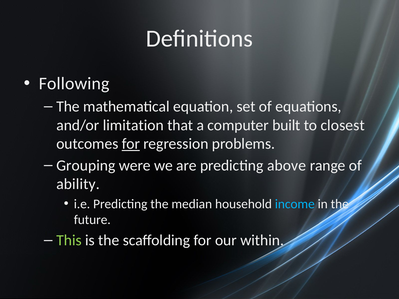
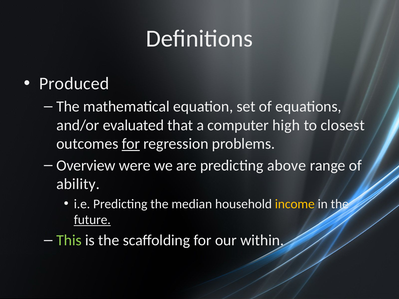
Following: Following -> Produced
limitation: limitation -> evaluated
built: built -> high
Grouping: Grouping -> Overview
income colour: light blue -> yellow
future underline: none -> present
